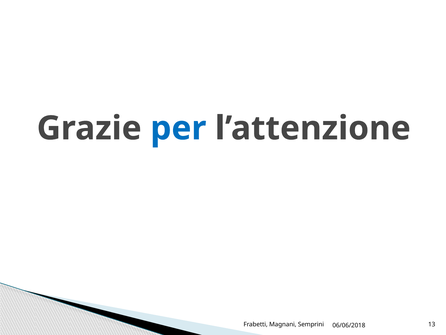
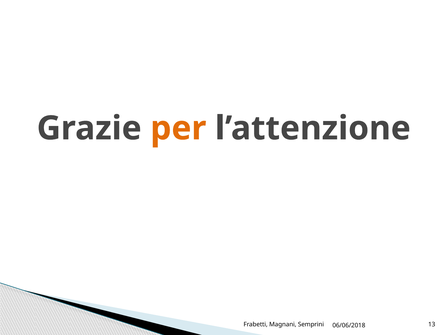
per colour: blue -> orange
